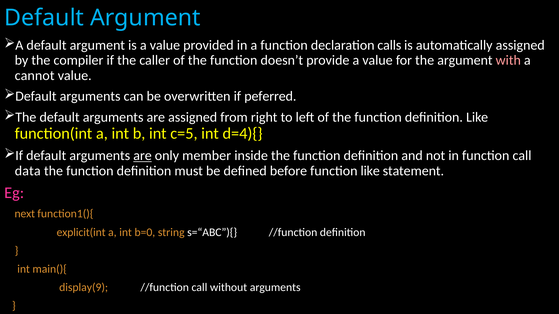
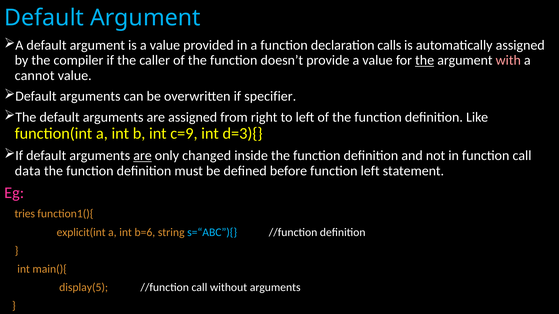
the at (425, 60) underline: none -> present
peferred: peferred -> specifier
c=5: c=5 -> c=9
d=4){: d=4){ -> d=3){
member: member -> changed
function like: like -> left
next: next -> tries
b=0: b=0 -> b=6
s=“ABC”){ colour: white -> light blue
display(9: display(9 -> display(5
